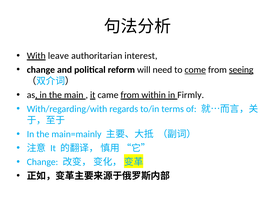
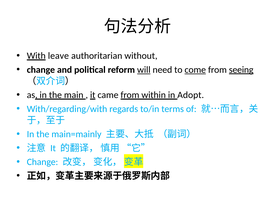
interest: interest -> without
will underline: none -> present
Firmly: Firmly -> Adopt
